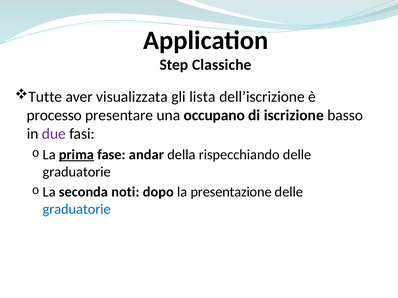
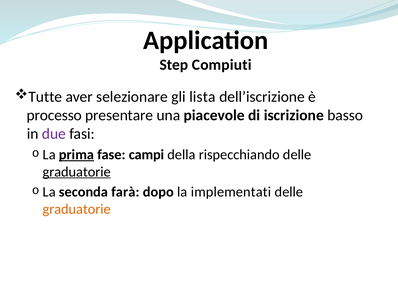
Classiche: Classiche -> Compiuti
visualizzata: visualizzata -> selezionare
occupano: occupano -> piacevole
andar: andar -> campi
graduatorie at (77, 172) underline: none -> present
noti: noti -> farà
presentazione: presentazione -> implementati
graduatorie at (77, 209) colour: blue -> orange
